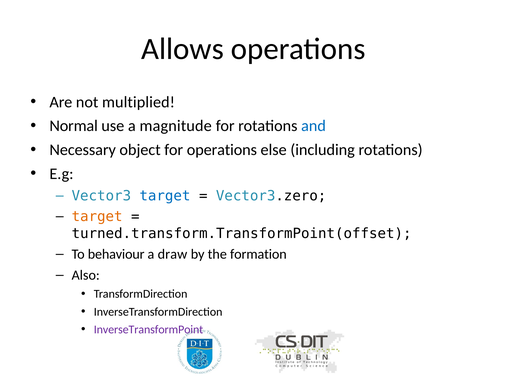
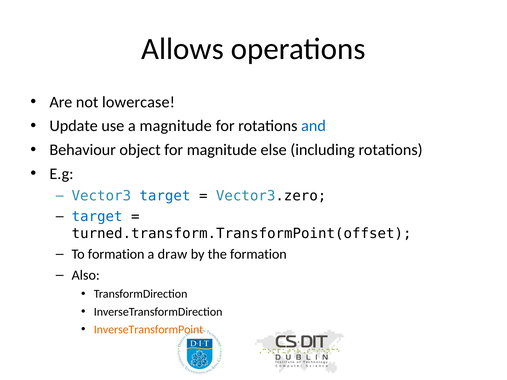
multiplied: multiplied -> lowercase
Normal: Normal -> Update
Necessary: Necessary -> Behaviour
for operations: operations -> magnitude
target at (97, 217) colour: orange -> blue
To behaviour: behaviour -> formation
InverseTransformPoint colour: purple -> orange
